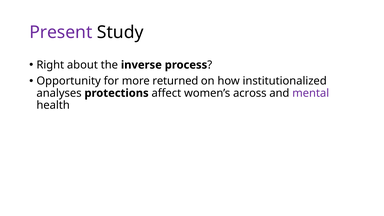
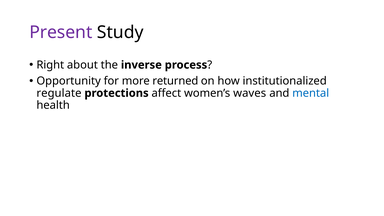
analyses: analyses -> regulate
across: across -> waves
mental colour: purple -> blue
